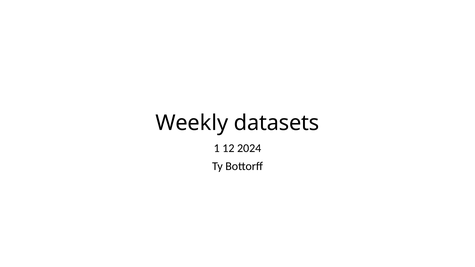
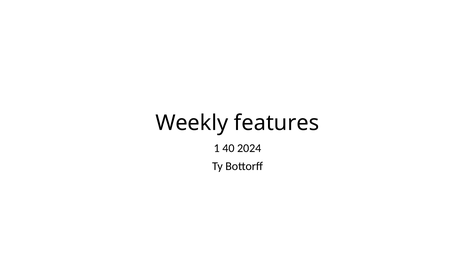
datasets: datasets -> features
12: 12 -> 40
